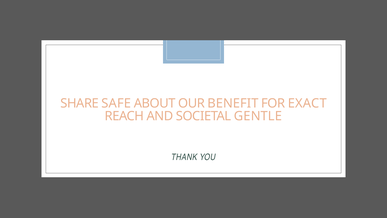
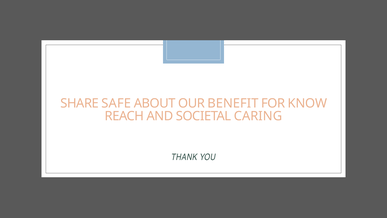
EXACT: EXACT -> KNOW
GENTLE: GENTLE -> CARING
